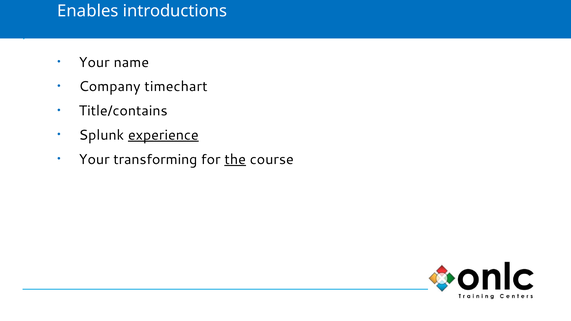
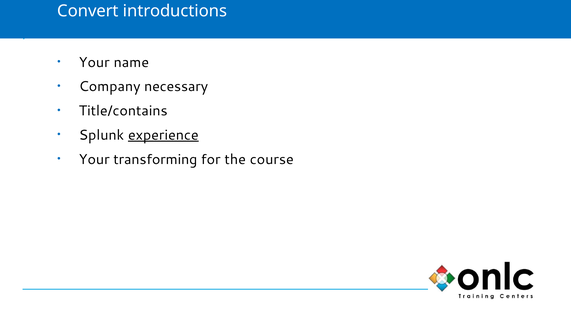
Enables: Enables -> Convert
timechart: timechart -> necessary
the underline: present -> none
